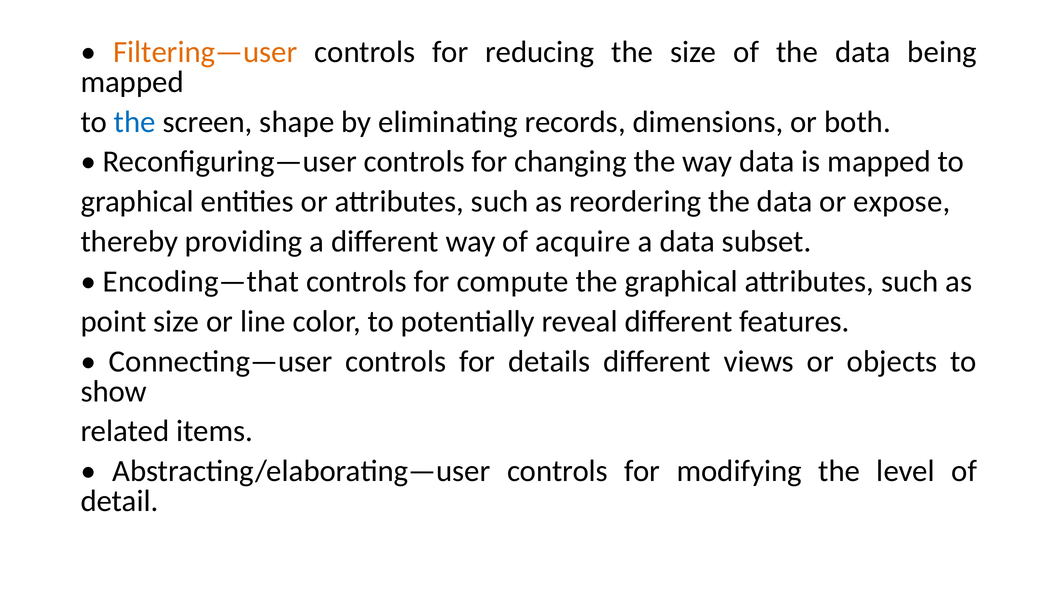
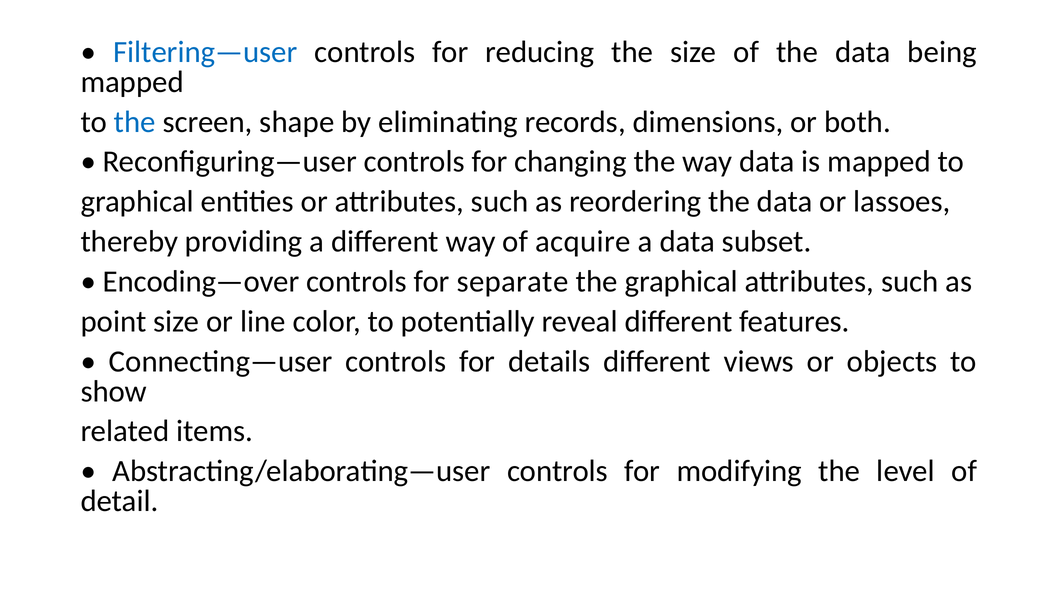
Filtering—user colour: orange -> blue
expose: expose -> lassoes
Encoding—that: Encoding—that -> Encoding—over
compute: compute -> separate
